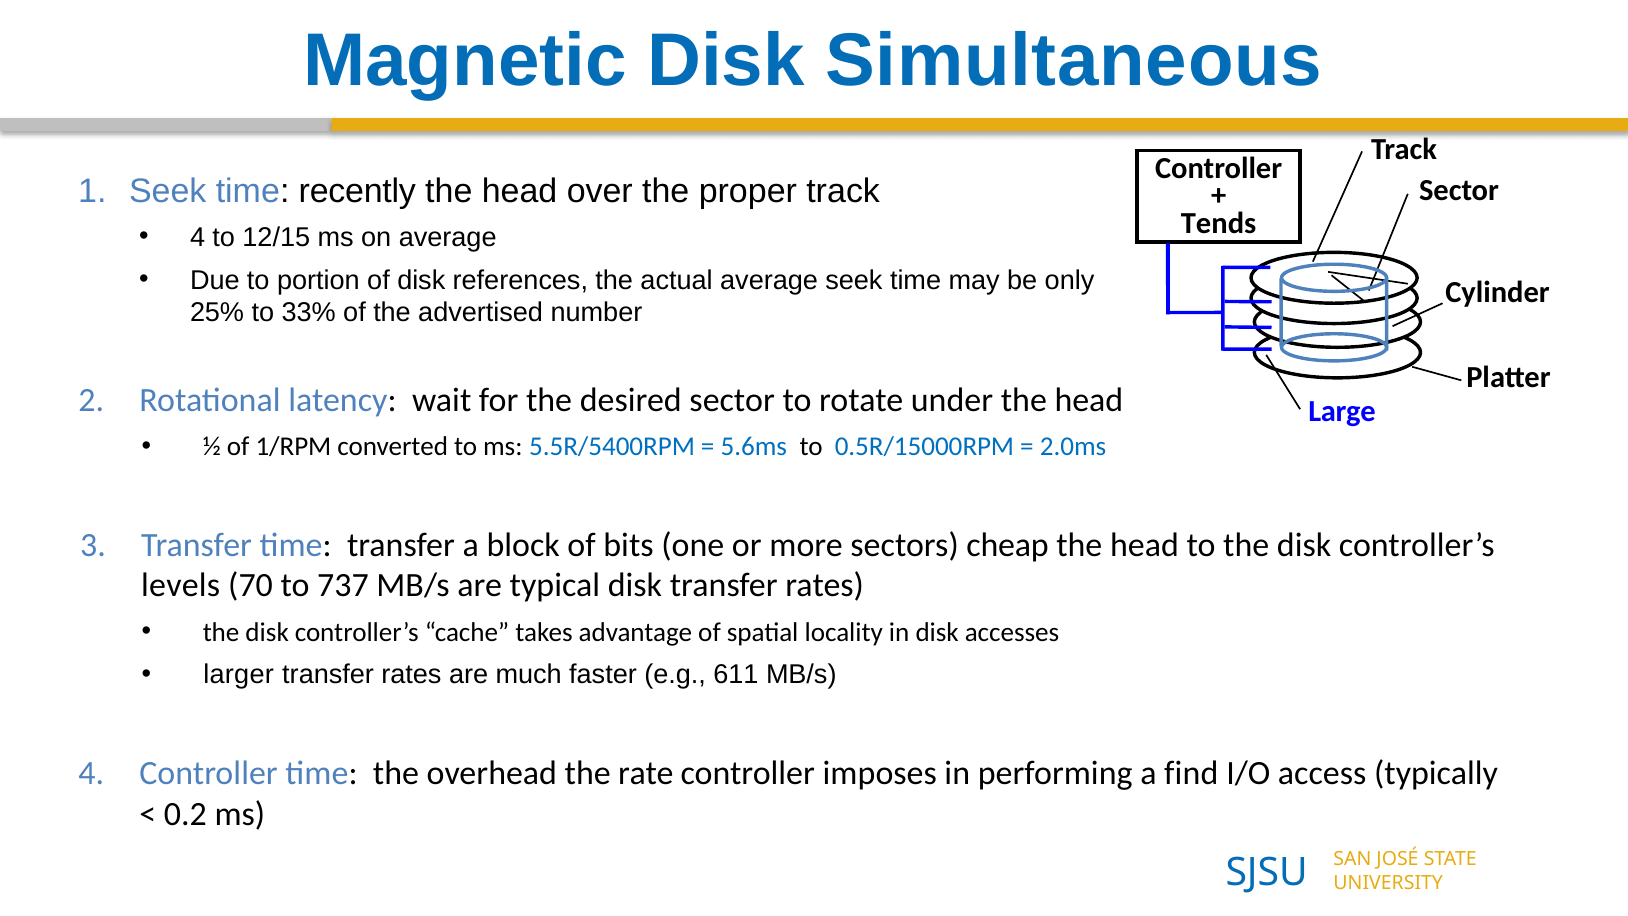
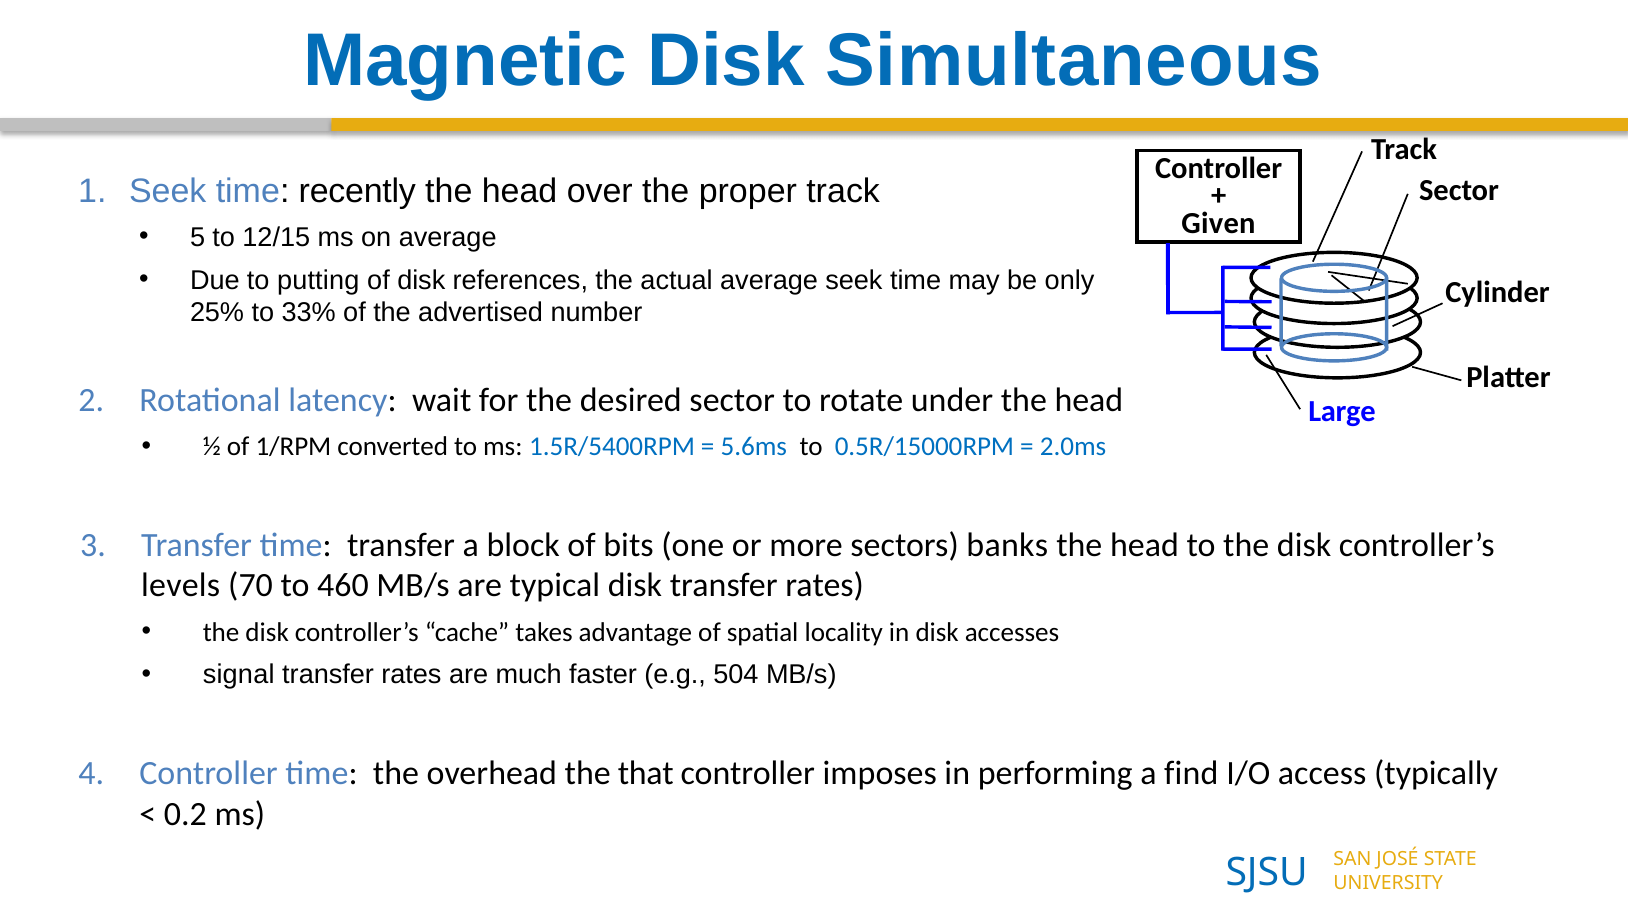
Tends: Tends -> Given
4 at (198, 237): 4 -> 5
portion: portion -> putting
5.5R/5400RPM: 5.5R/5400RPM -> 1.5R/5400RPM
cheap: cheap -> banks
737: 737 -> 460
larger: larger -> signal
611: 611 -> 504
rate: rate -> that
